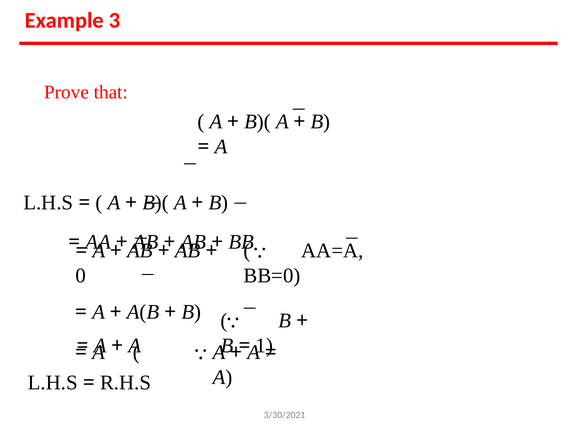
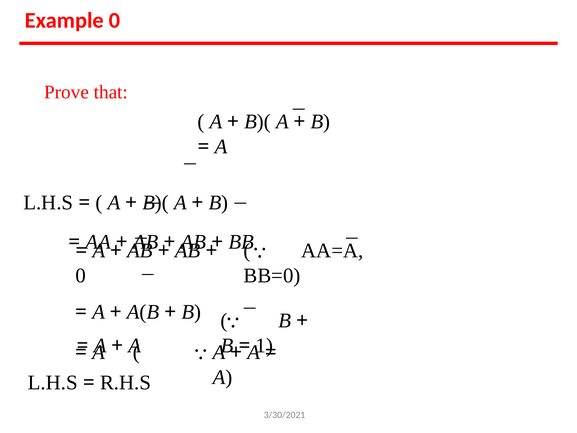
Example 3: 3 -> 0
